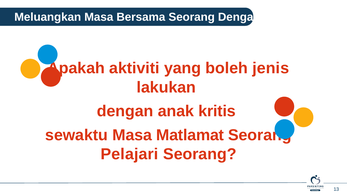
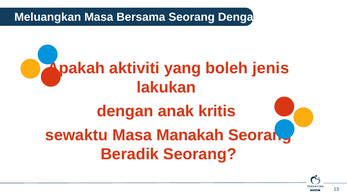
Matlamat: Matlamat -> Manakah
Pelajari: Pelajari -> Beradik
